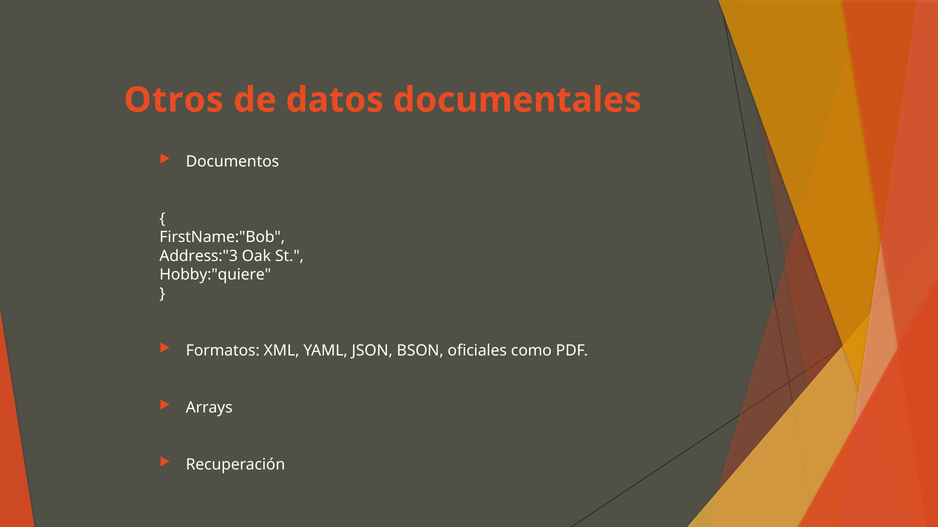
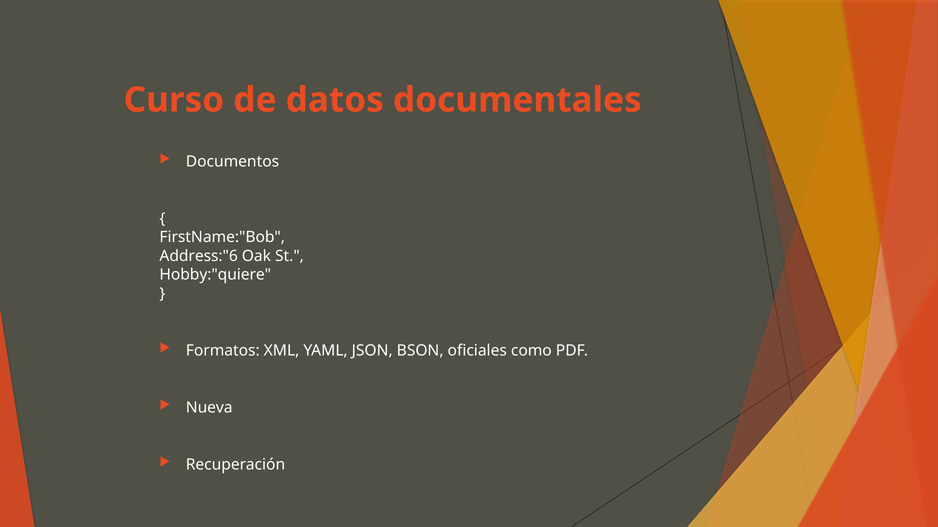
Otros: Otros -> Curso
Address:"3: Address:"3 -> Address:"6
Arrays: Arrays -> Nueva
